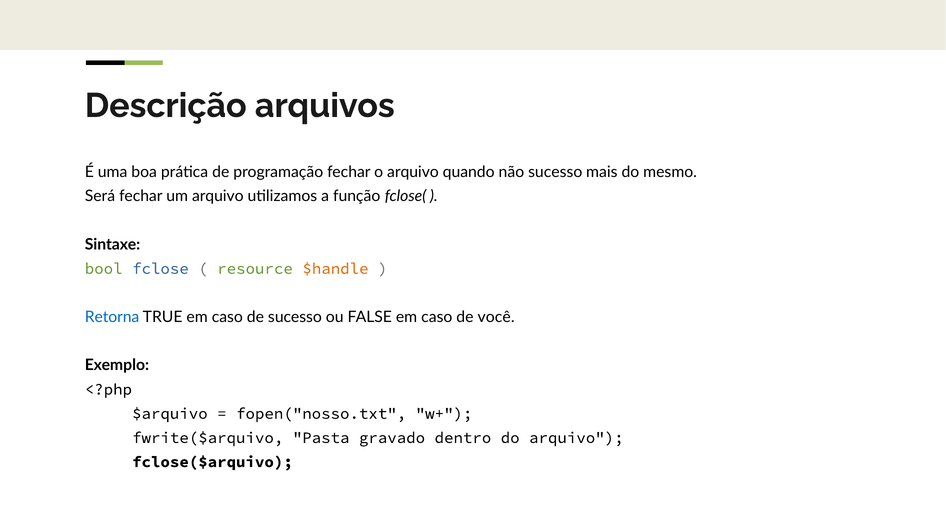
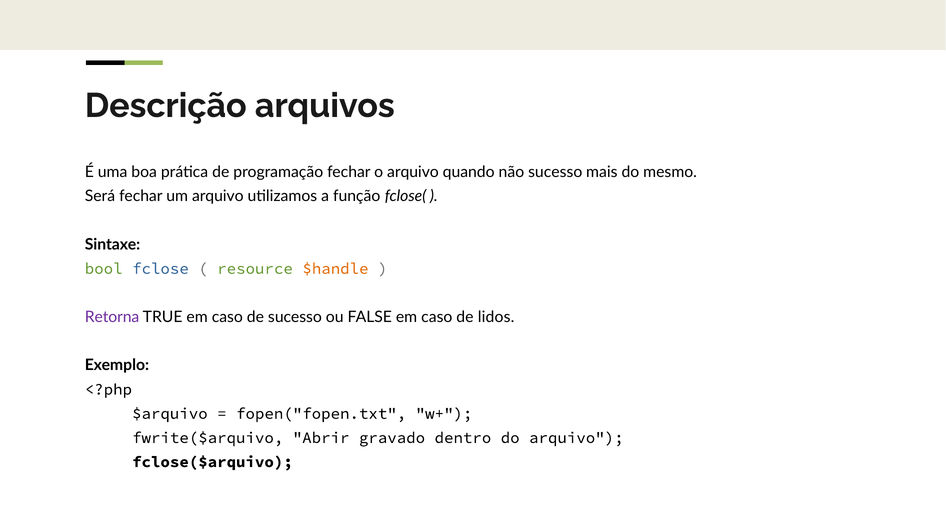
Retorna colour: blue -> purple
você: você -> lidos
fopen("nosso.txt: fopen("nosso.txt -> fopen("fopen.txt
Pasta: Pasta -> Abrir
